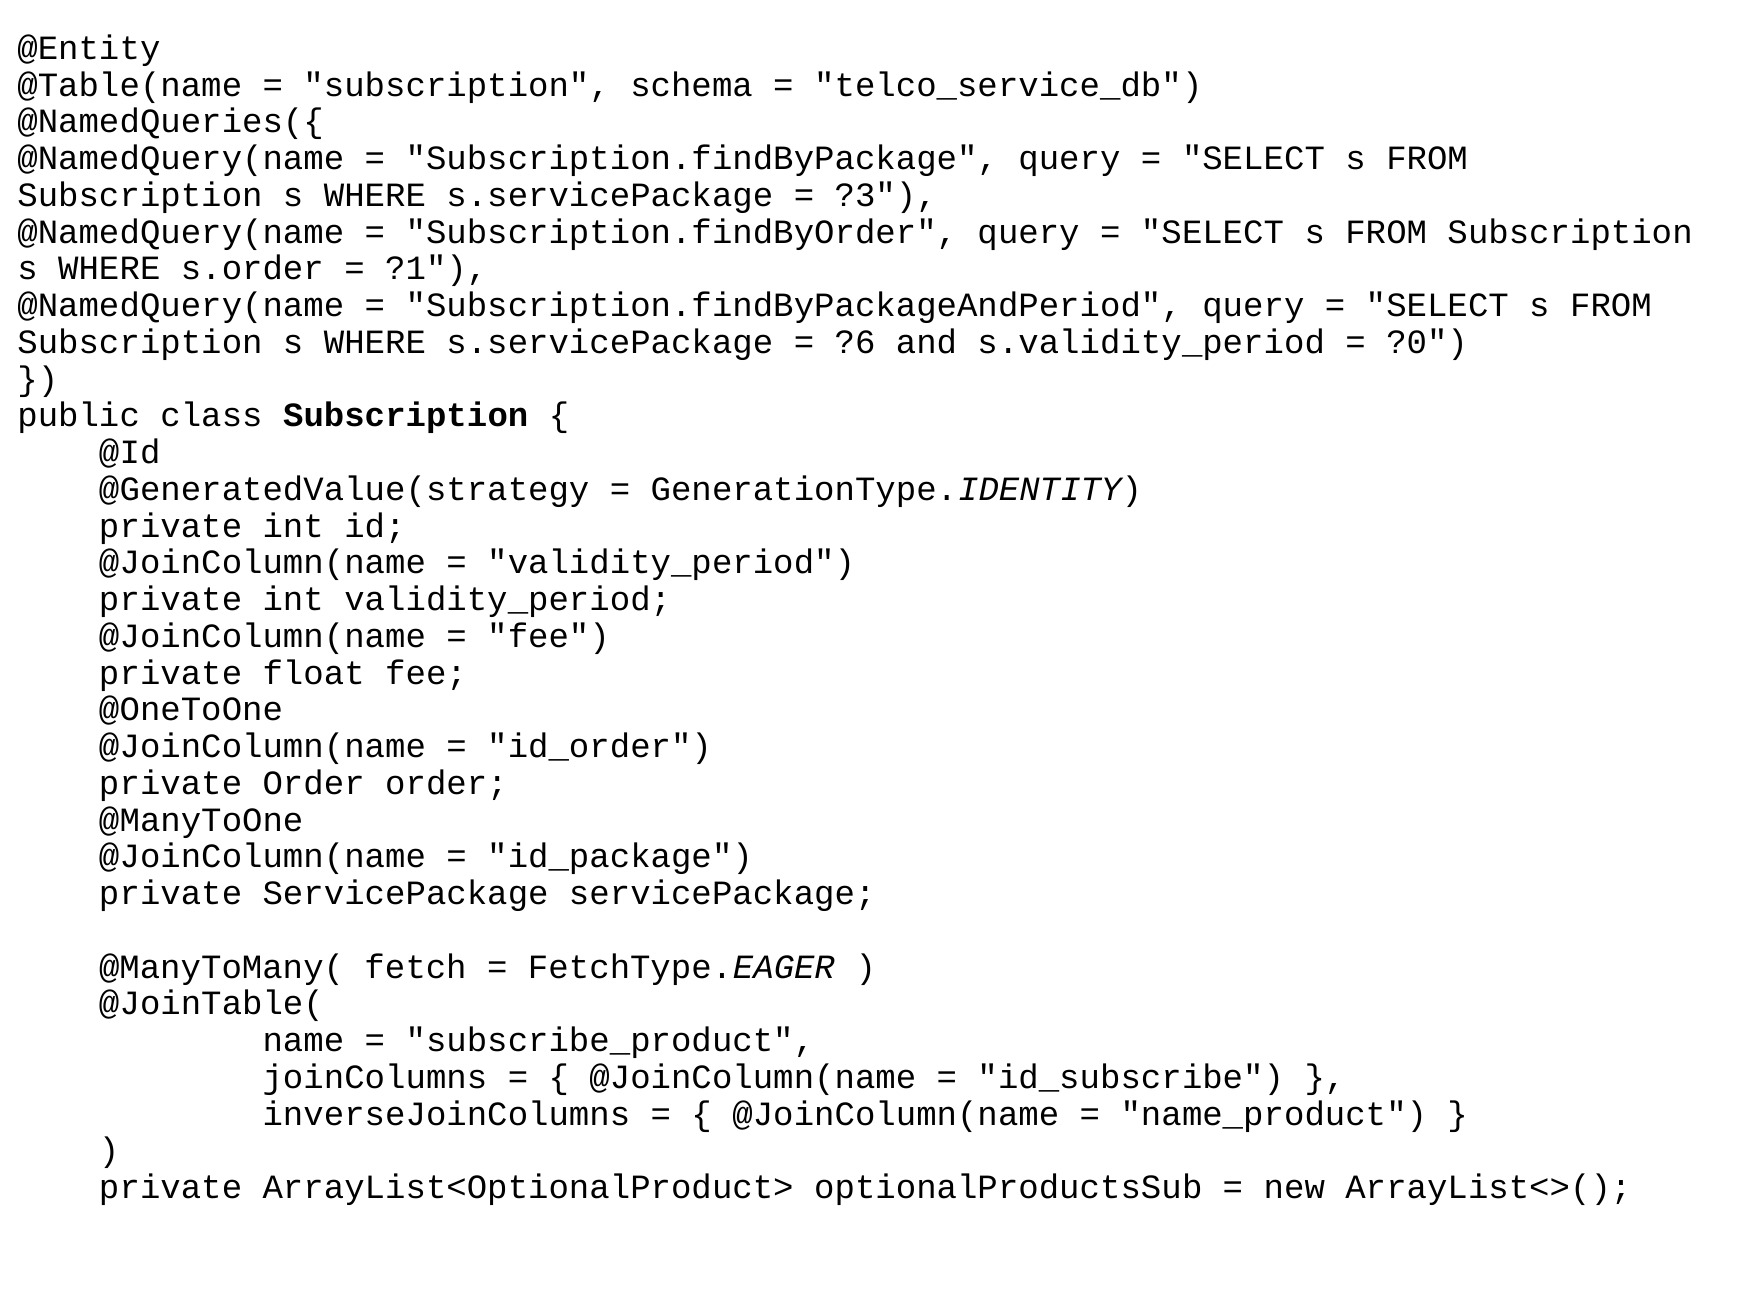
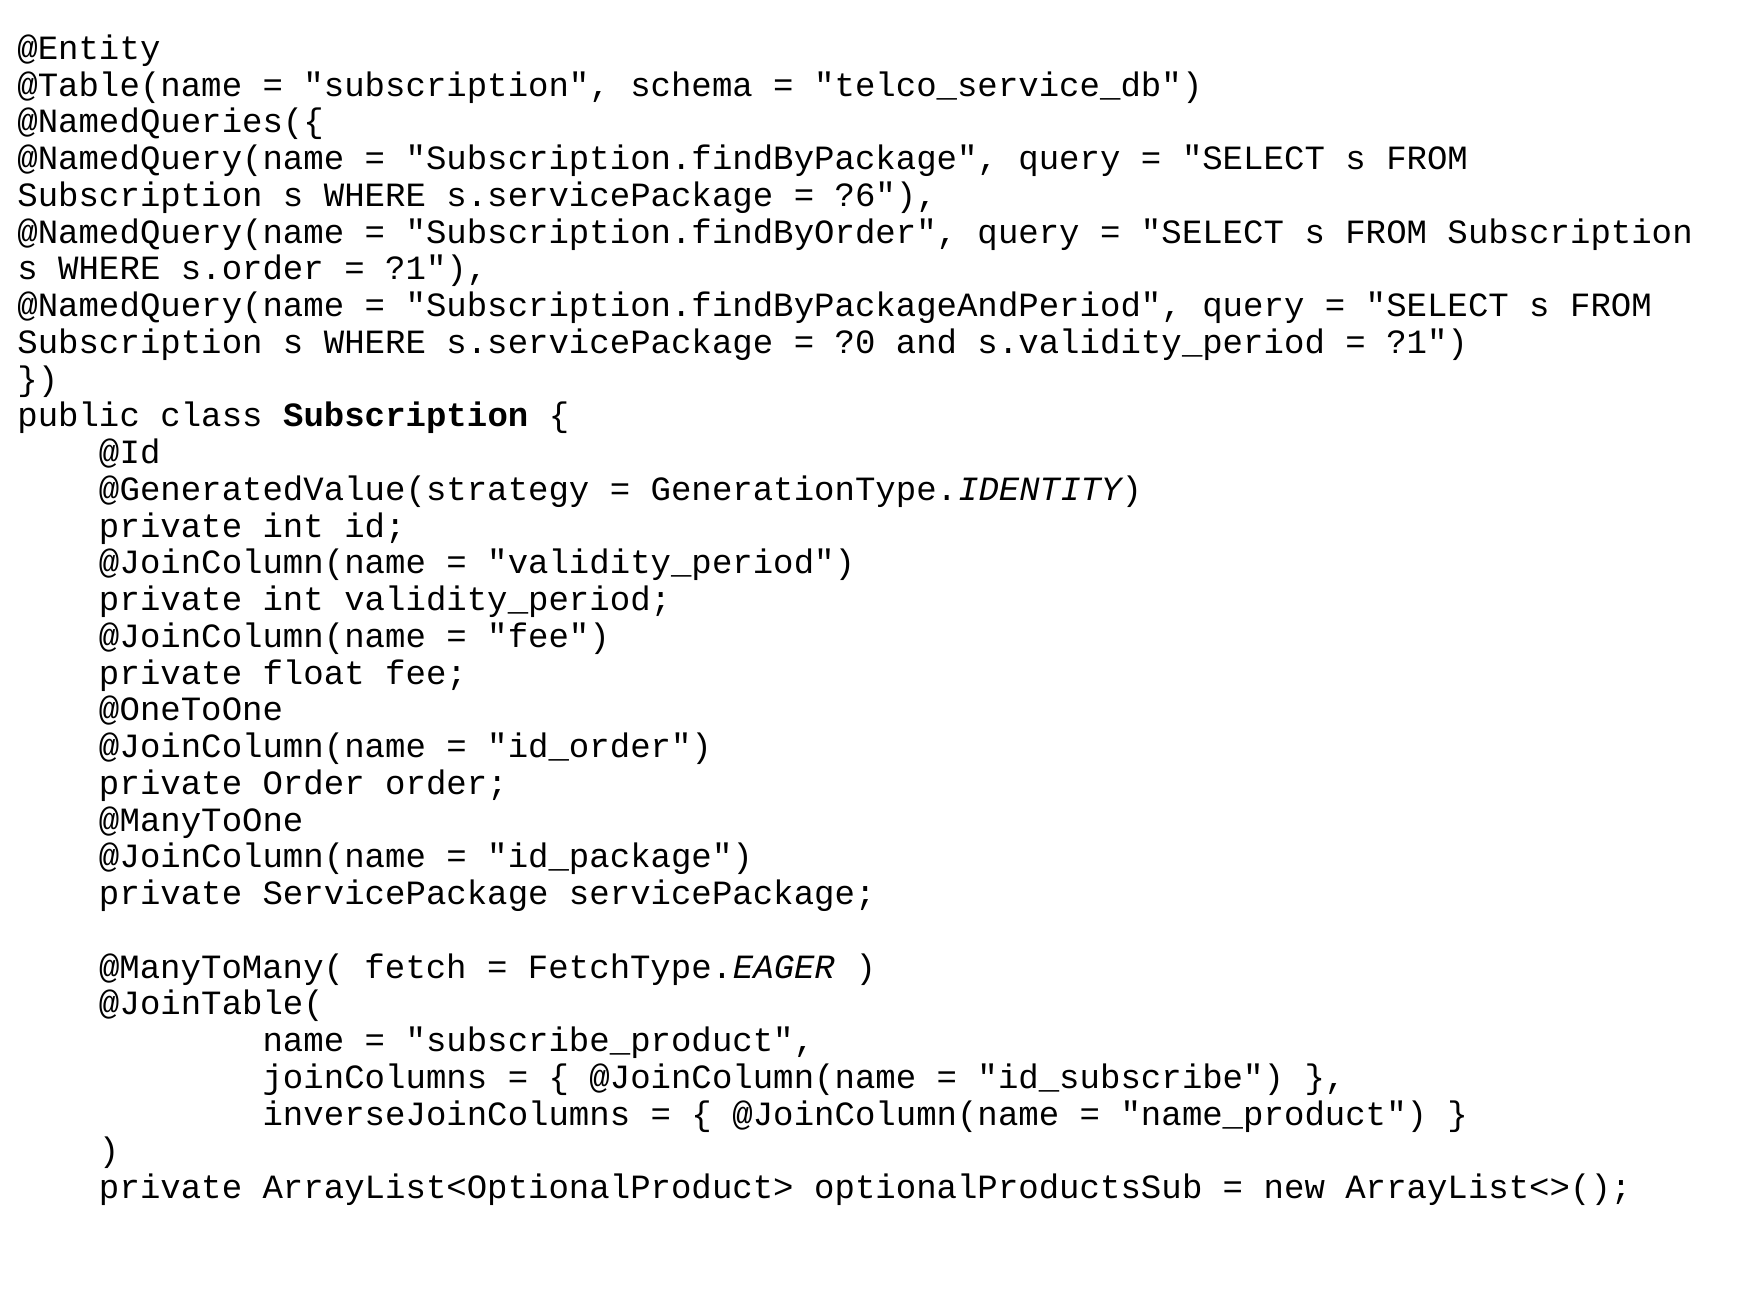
?3: ?3 -> ?6
?6: ?6 -> ?0
?0 at (1427, 342): ?0 -> ?1
